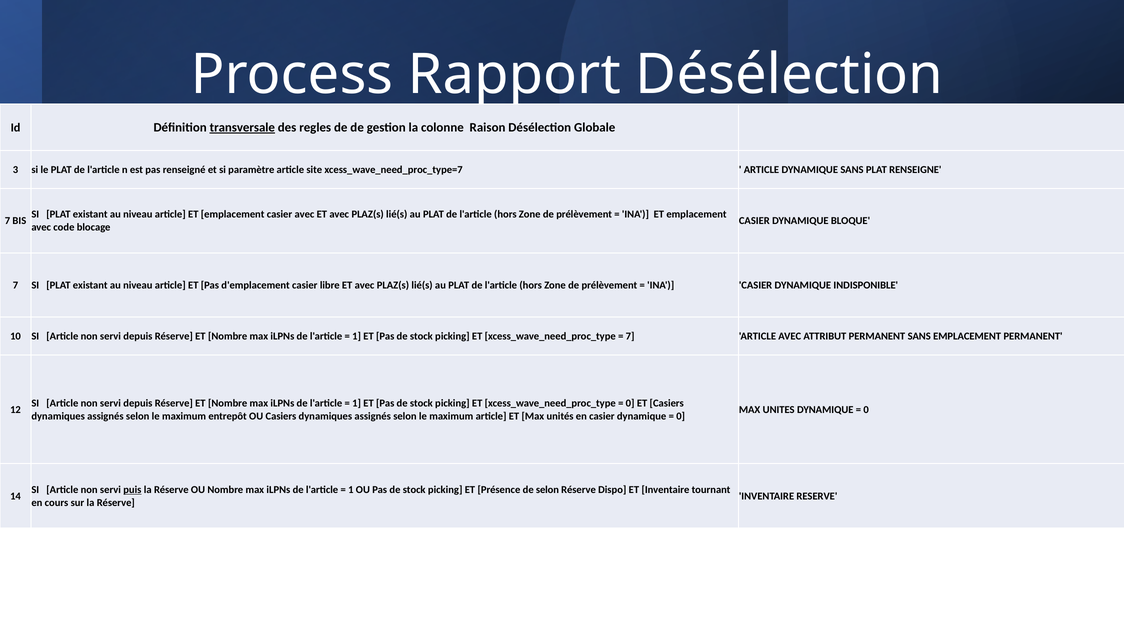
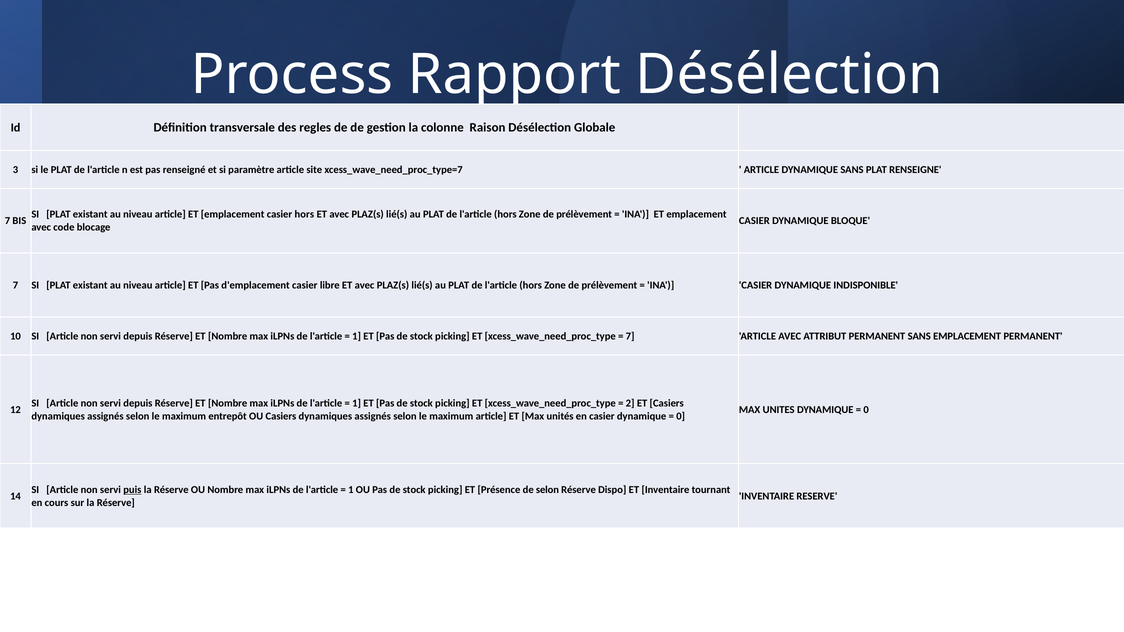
transversale underline: present -> none
casier avec: avec -> hors
0 at (630, 403): 0 -> 2
